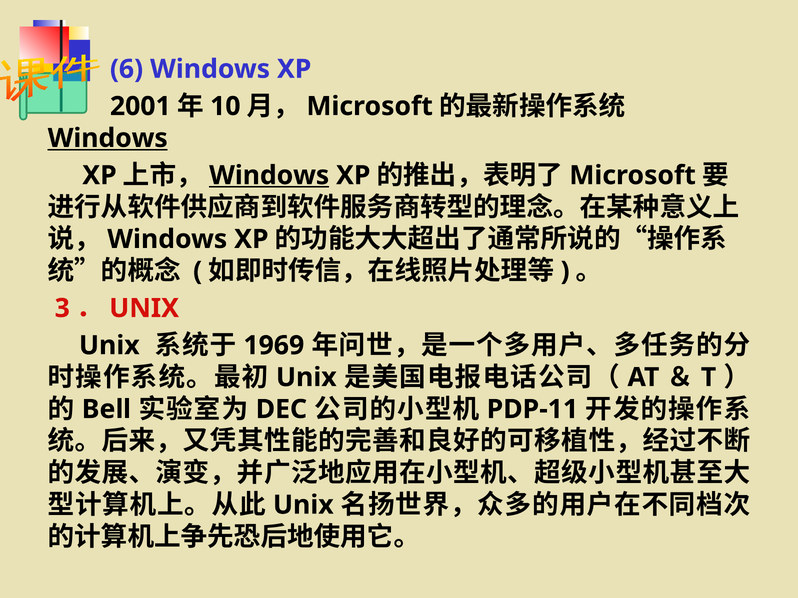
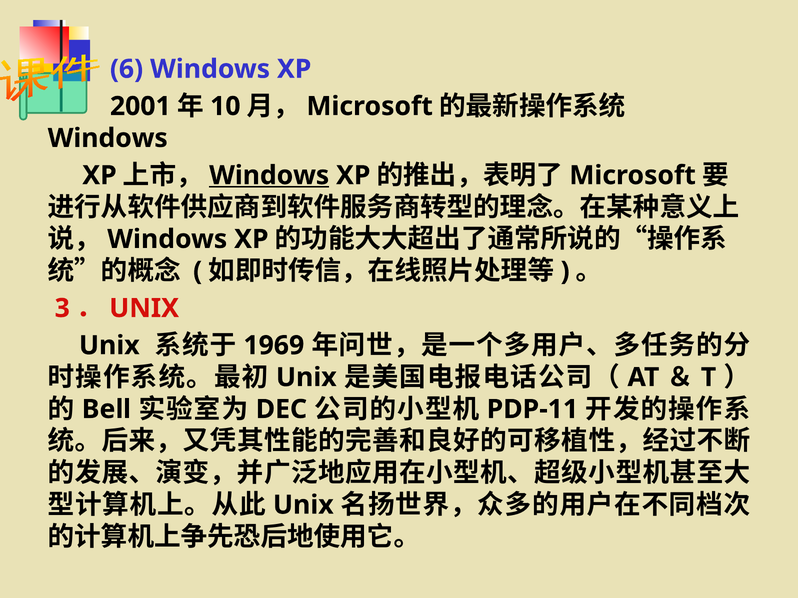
Windows at (108, 138) underline: present -> none
